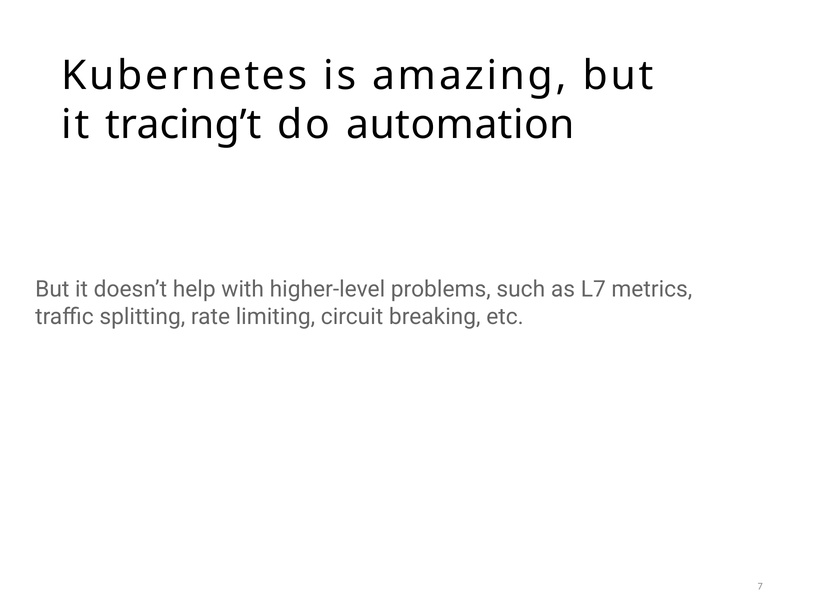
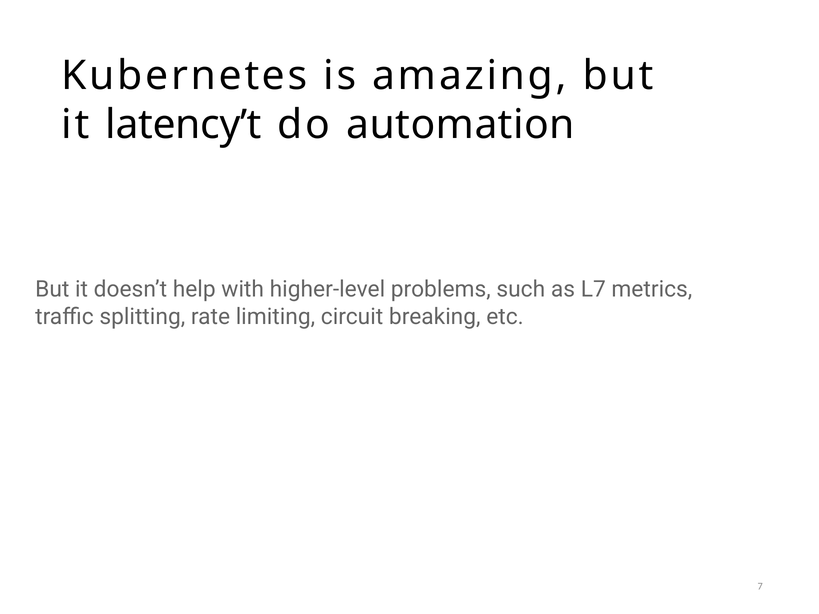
tracing’t: tracing’t -> latency’t
